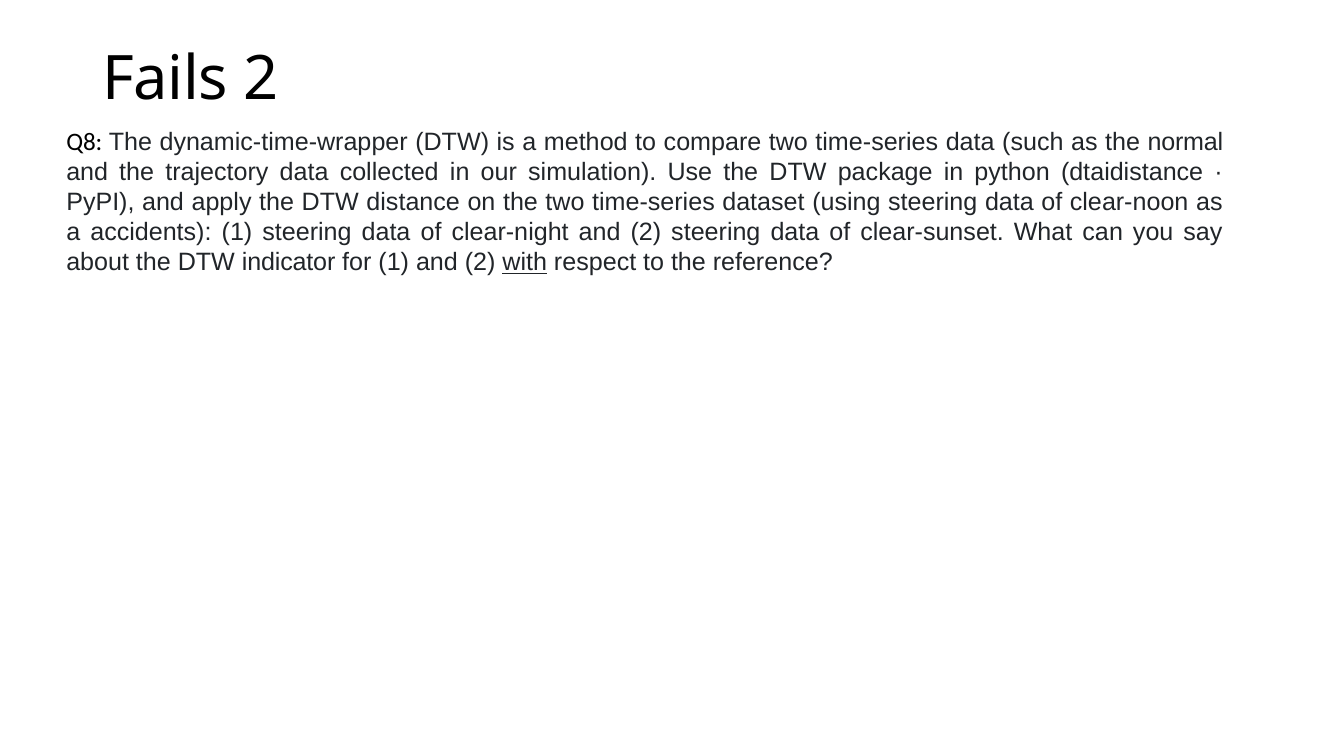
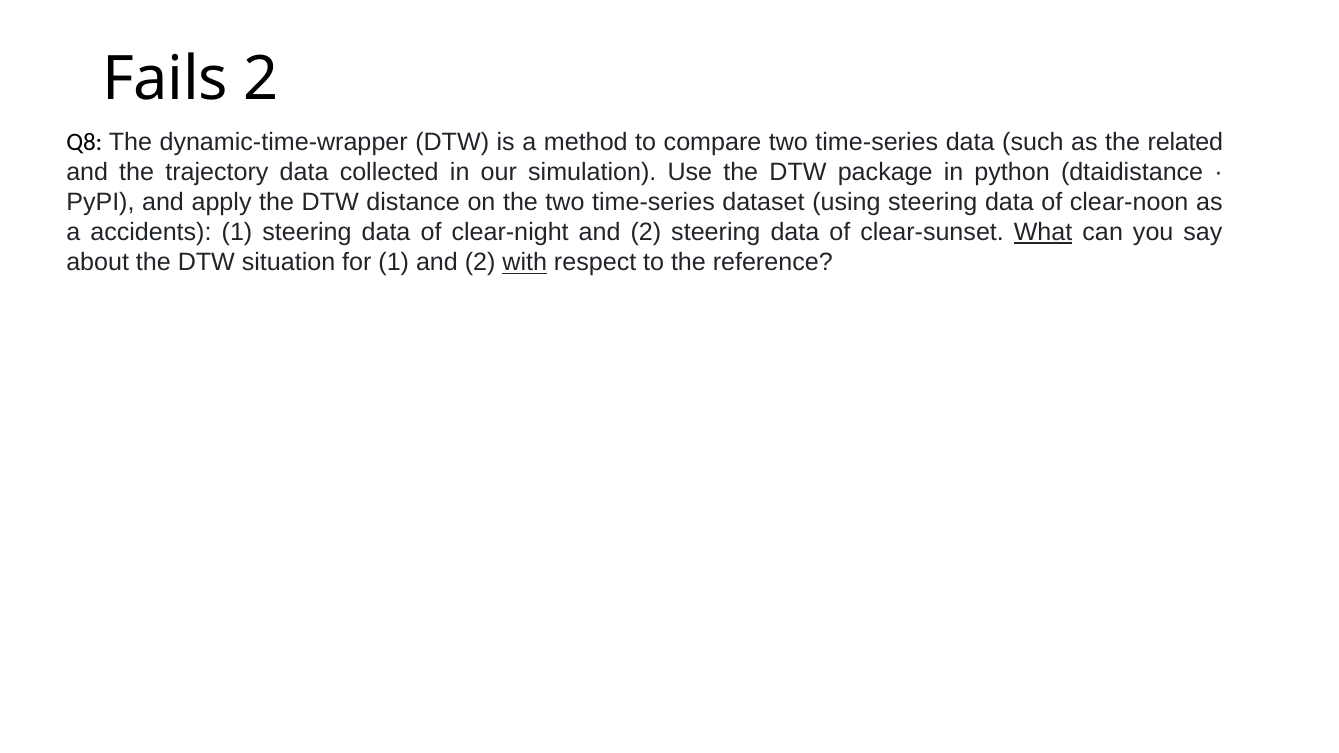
normal: normal -> related
What underline: none -> present
indicator: indicator -> situation
